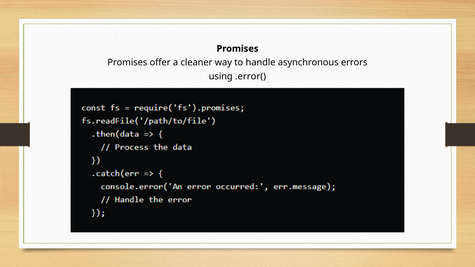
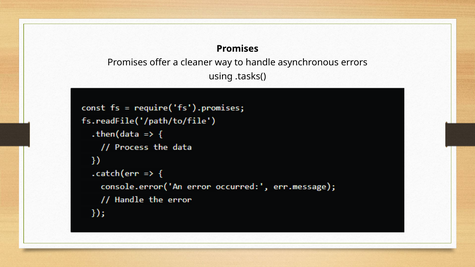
.error(: .error( -> .tasks(
